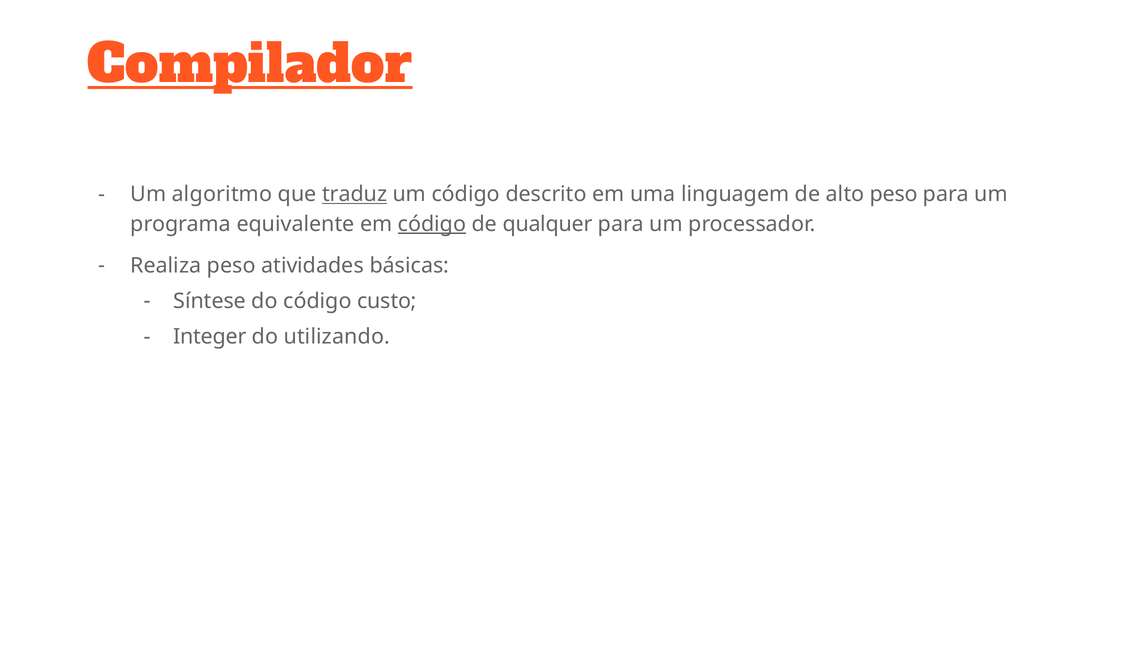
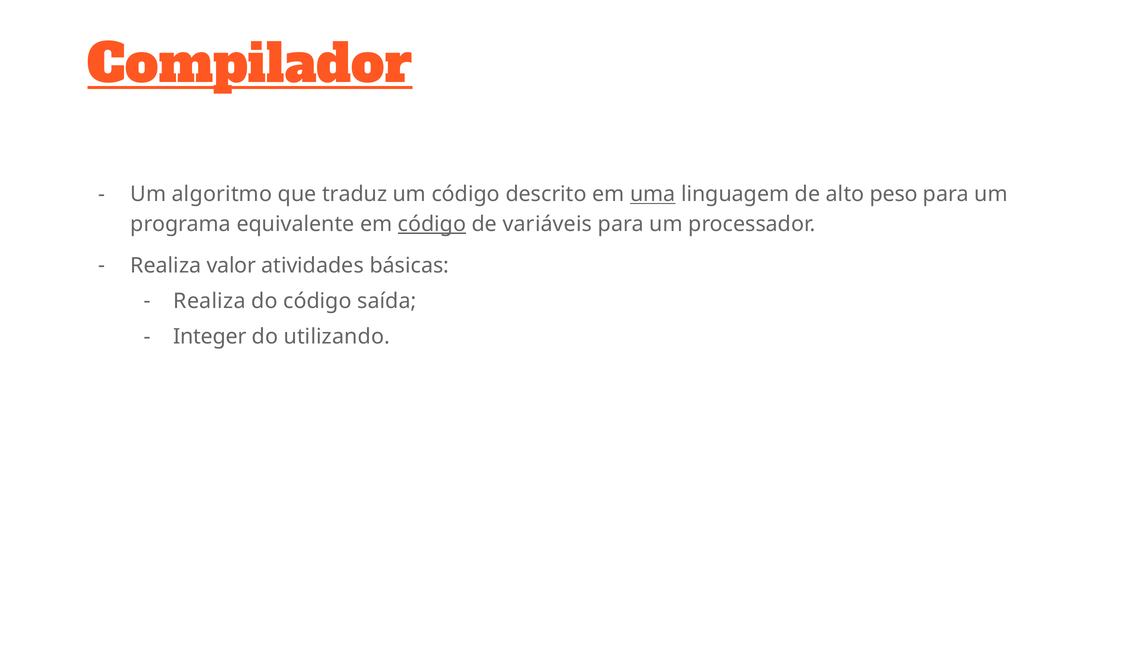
traduz underline: present -> none
uma underline: none -> present
qualquer: qualquer -> variáveis
Realiza peso: peso -> valor
Síntese at (210, 301): Síntese -> Realiza
custo: custo -> saída
